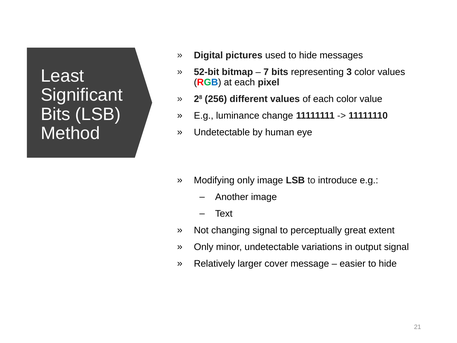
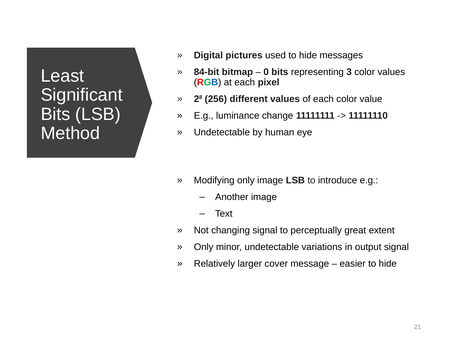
52-bit: 52-bit -> 84-bit
7: 7 -> 0
